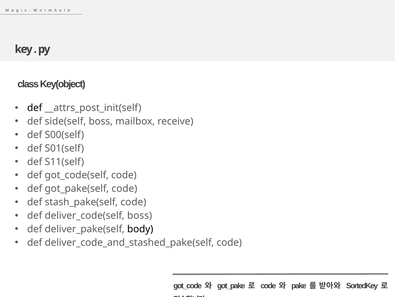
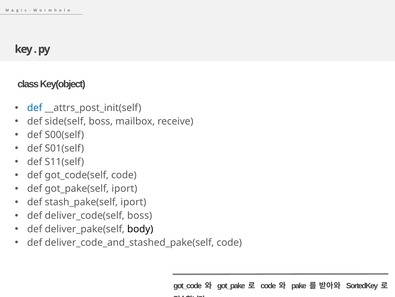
def at (35, 108) colour: black -> blue
code at (124, 188): code -> iport
code at (133, 202): code -> iport
